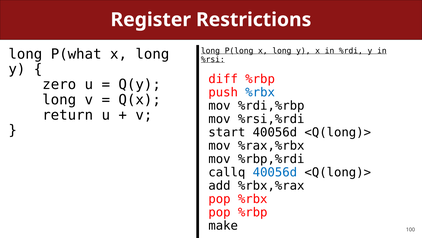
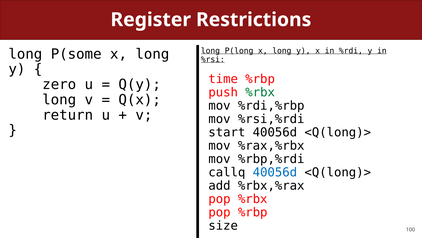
P(what: P(what -> P(some
diff: diff -> time
%rbx at (260, 92) colour: blue -> green
make: make -> size
